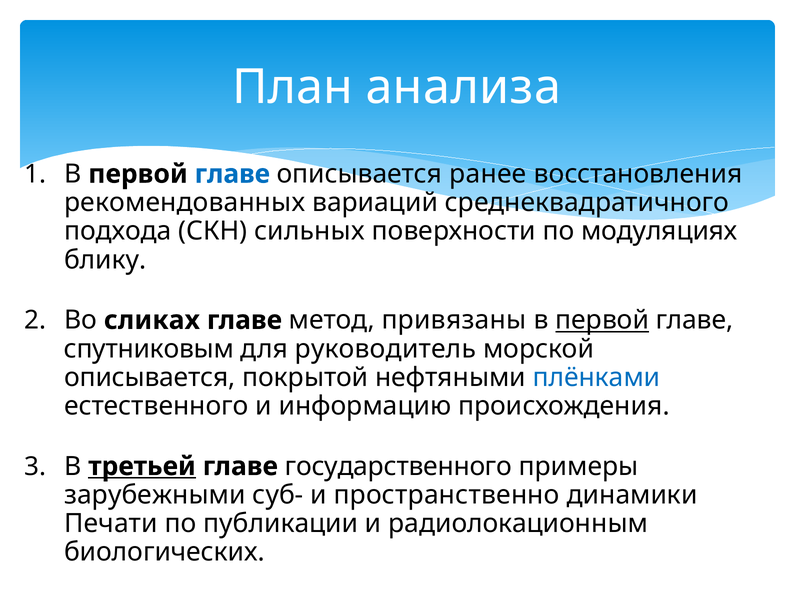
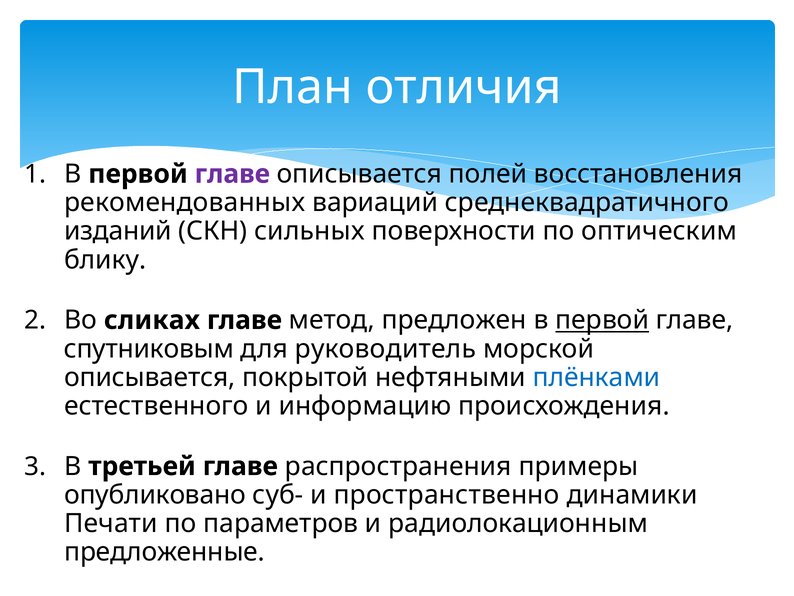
анализа: анализа -> отличия
главе at (232, 174) colour: blue -> purple
ранее: ранее -> полей
подхода: подхода -> изданий
модуляциях: модуляциях -> оптическим
привязаны: привязаны -> предложен
третьей underline: present -> none
государственного: государственного -> распространения
зарубежными: зарубежными -> опубликовано
публикации: публикации -> параметров
биологических: биологических -> предложенные
